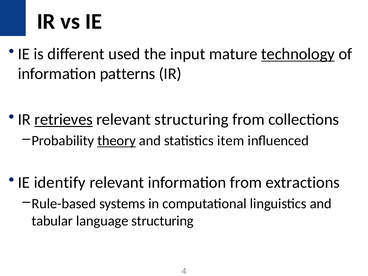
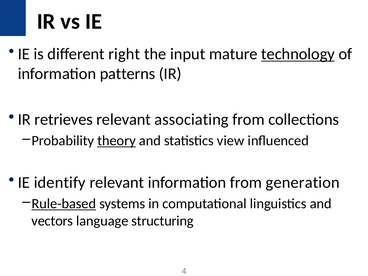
used: used -> right
retrieves underline: present -> none
relevant structuring: structuring -> associating
item: item -> view
extractions: extractions -> generation
Rule-based underline: none -> present
tabular: tabular -> vectors
